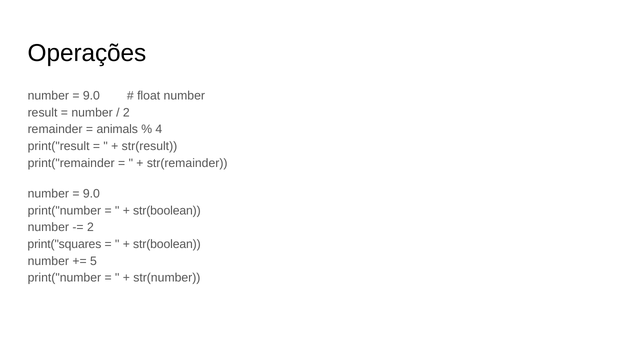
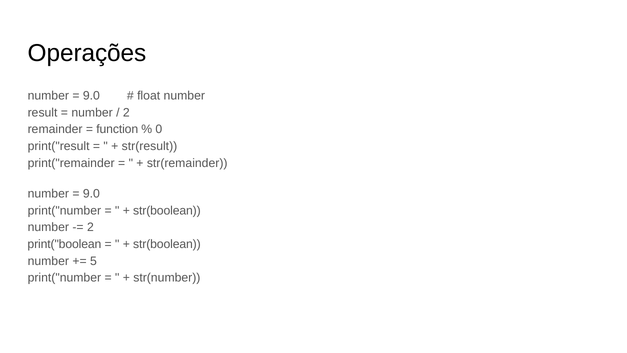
animals: animals -> function
4: 4 -> 0
print("squares: print("squares -> print("boolean
